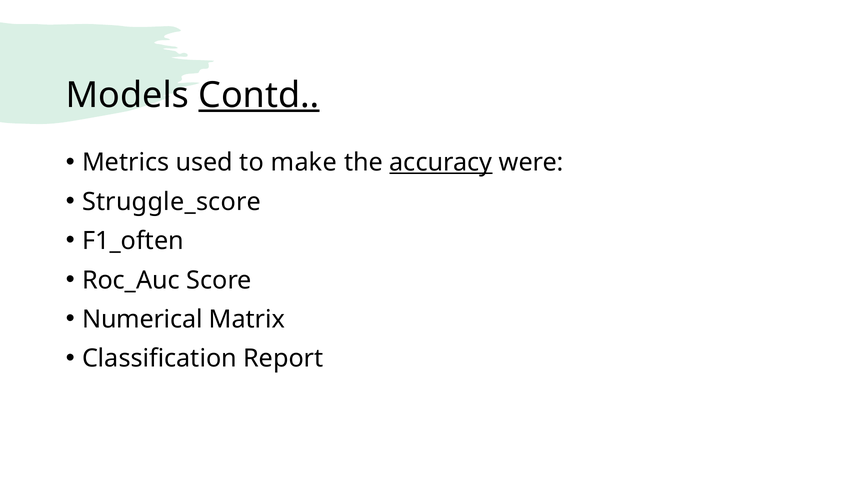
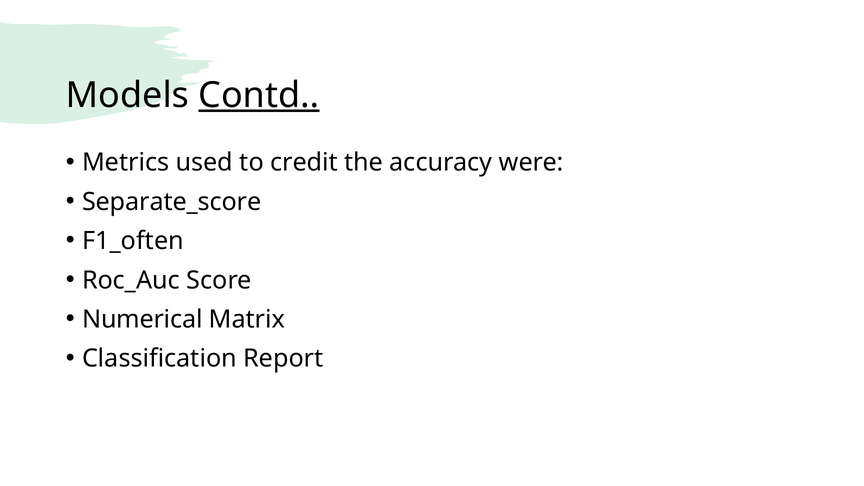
make: make -> credit
accuracy underline: present -> none
Struggle_score: Struggle_score -> Separate_score
